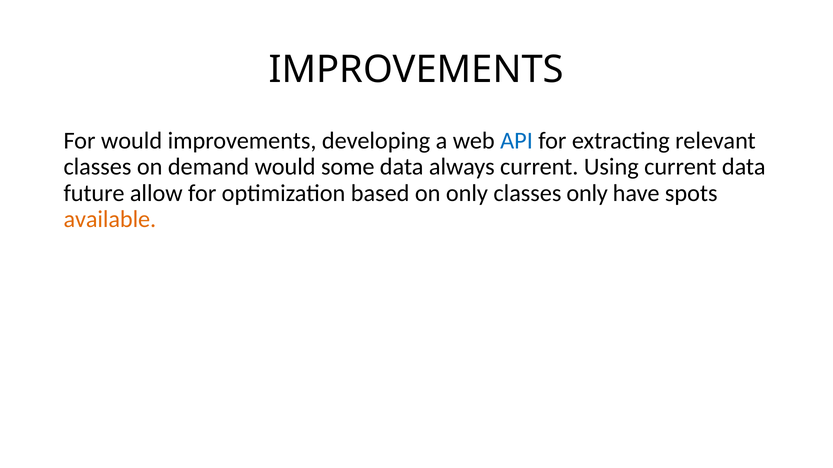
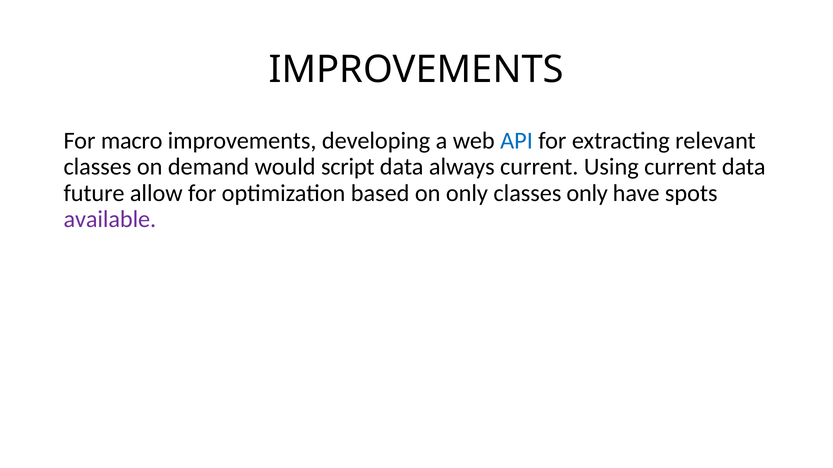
For would: would -> macro
some: some -> script
available colour: orange -> purple
